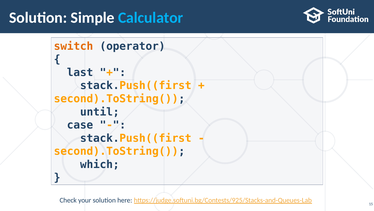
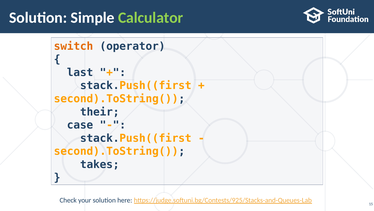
Calculator colour: light blue -> light green
until: until -> their
which: which -> takes
